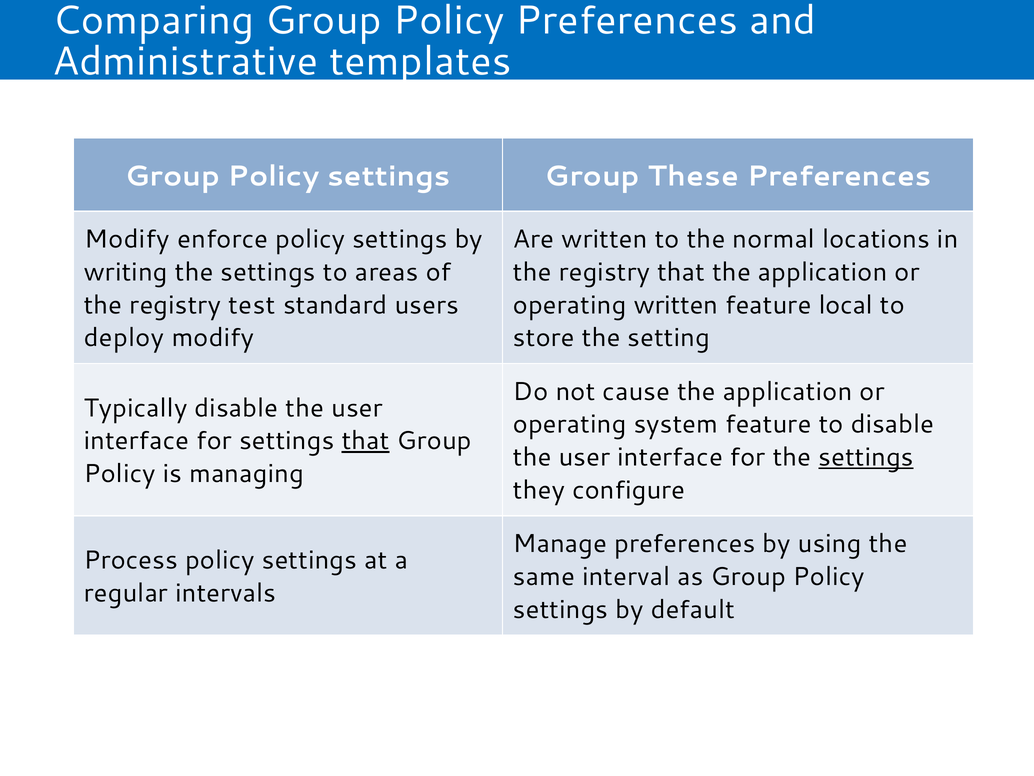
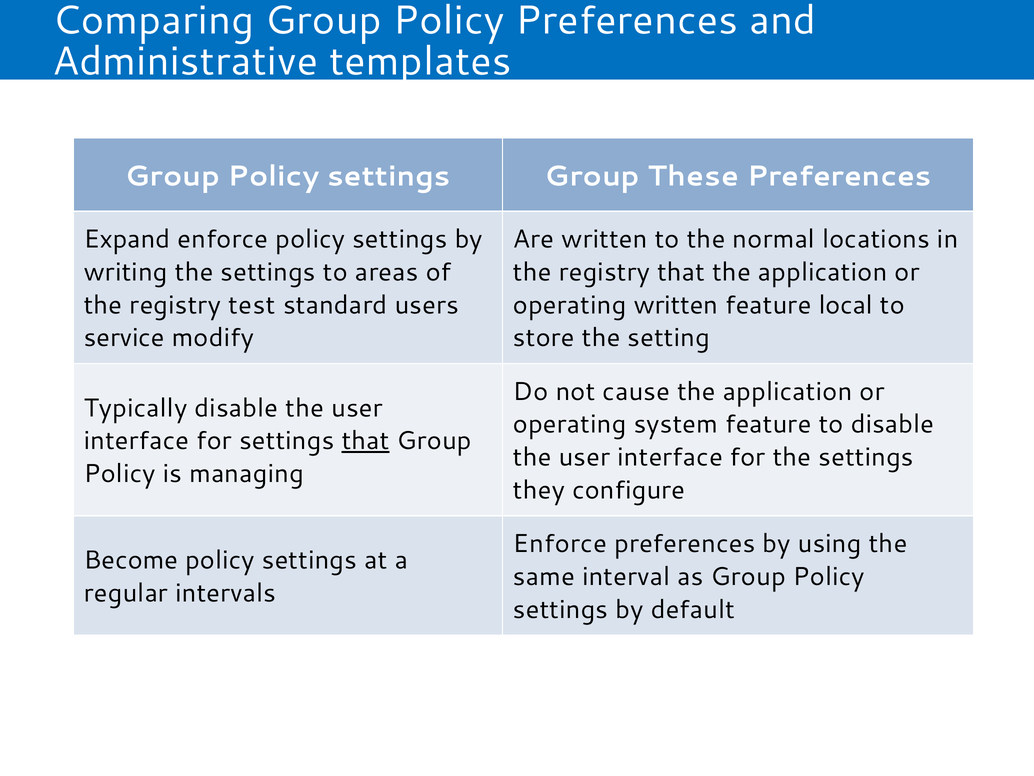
Modify at (127, 239): Modify -> Expand
deploy: deploy -> service
settings at (866, 457) underline: present -> none
Manage at (560, 543): Manage -> Enforce
Process: Process -> Become
